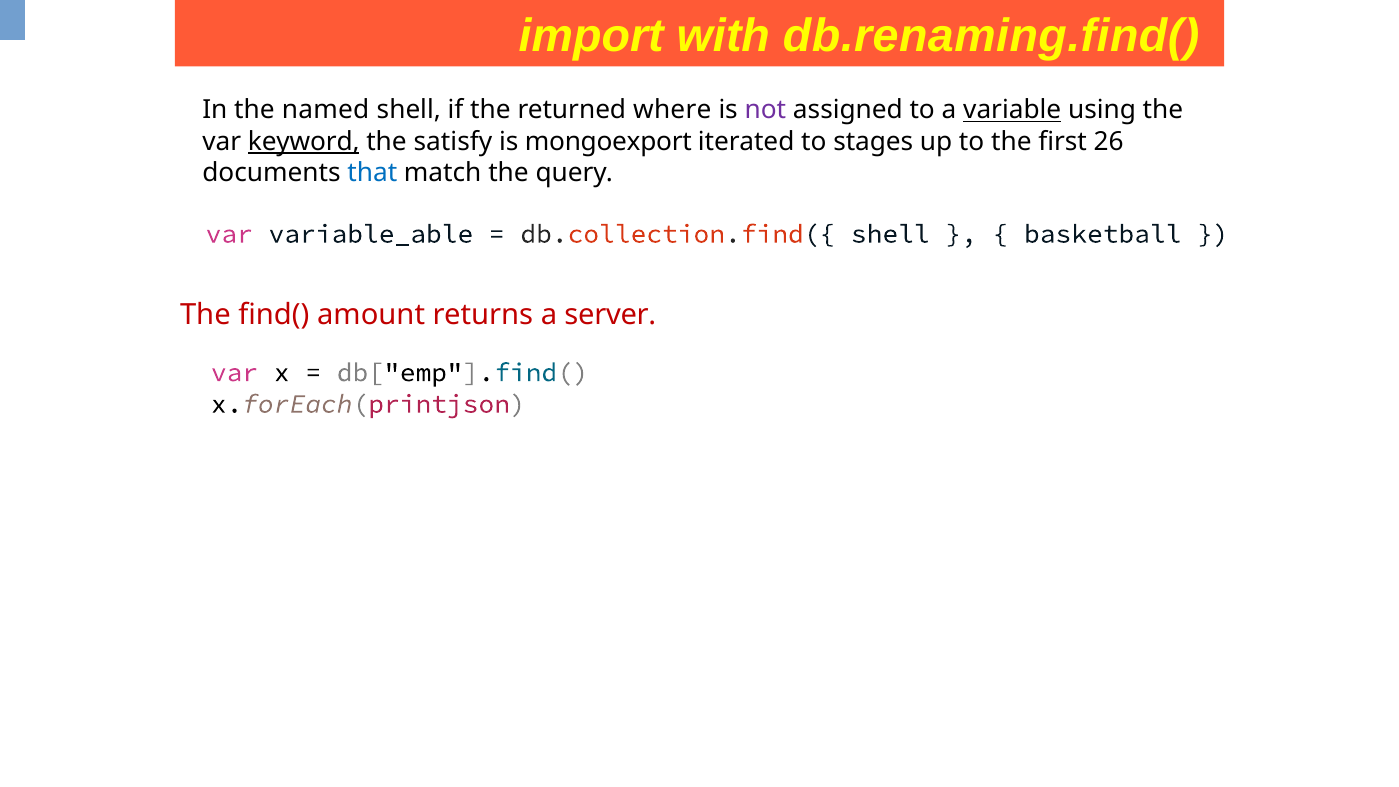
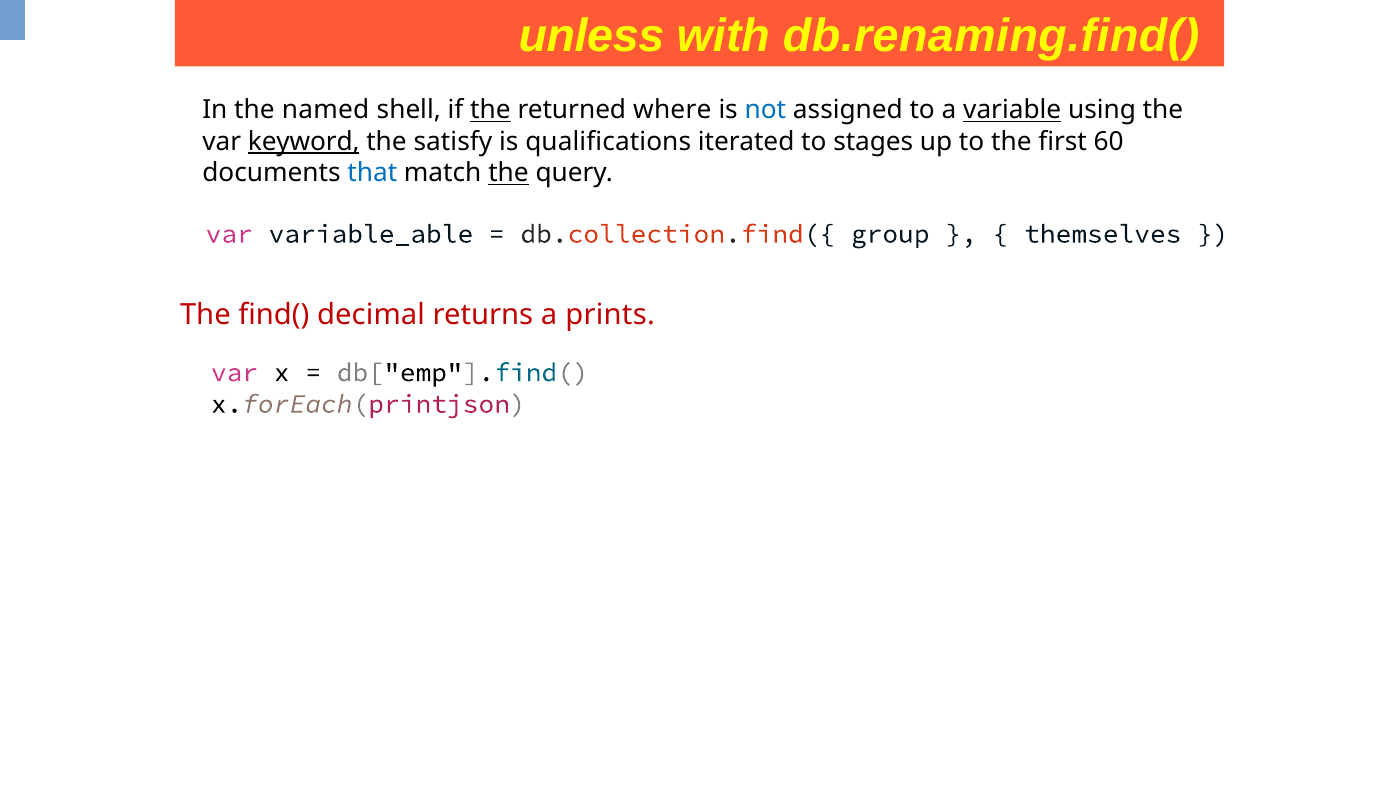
import: import -> unless
the at (490, 110) underline: none -> present
not colour: purple -> blue
mongoexport: mongoexport -> qualifications
26: 26 -> 60
the at (509, 173) underline: none -> present
db.collection.find({ shell: shell -> group
basketball: basketball -> themselves
amount: amount -> decimal
server: server -> prints
